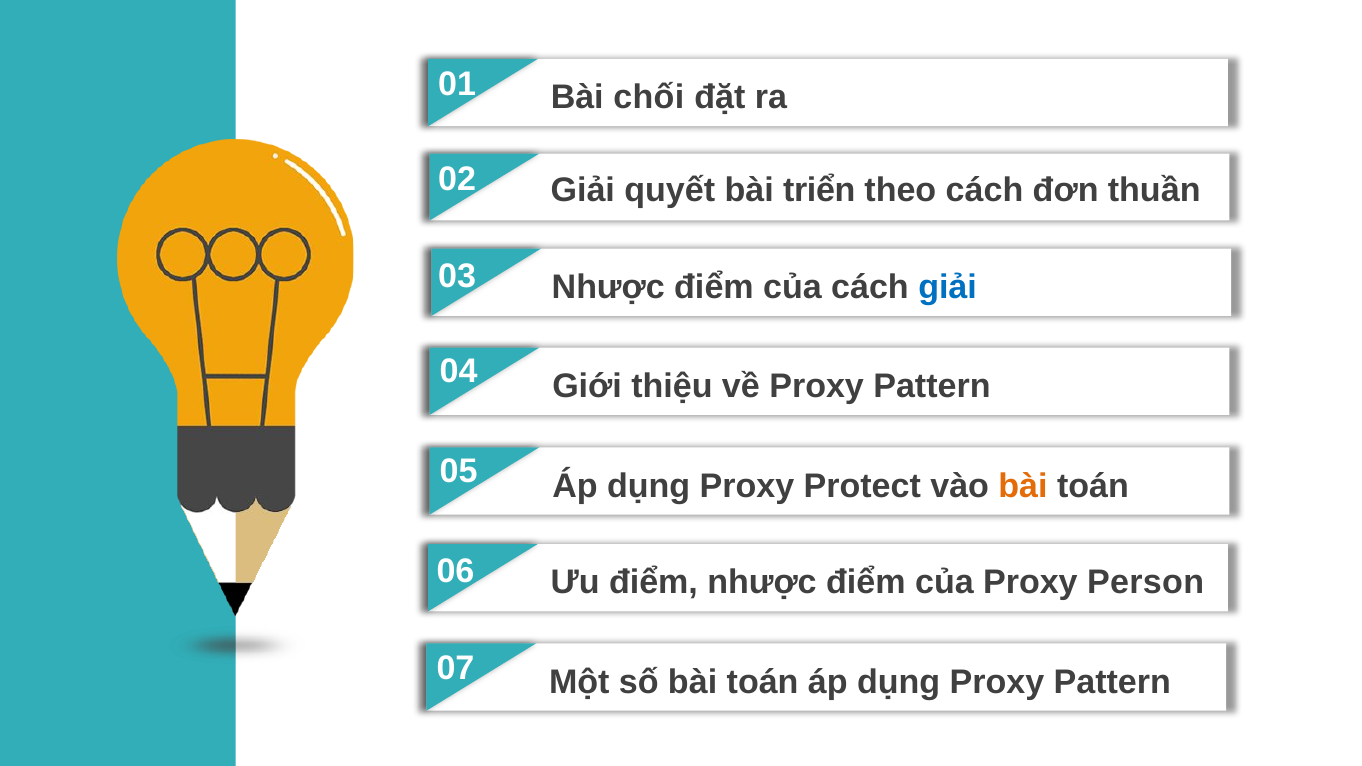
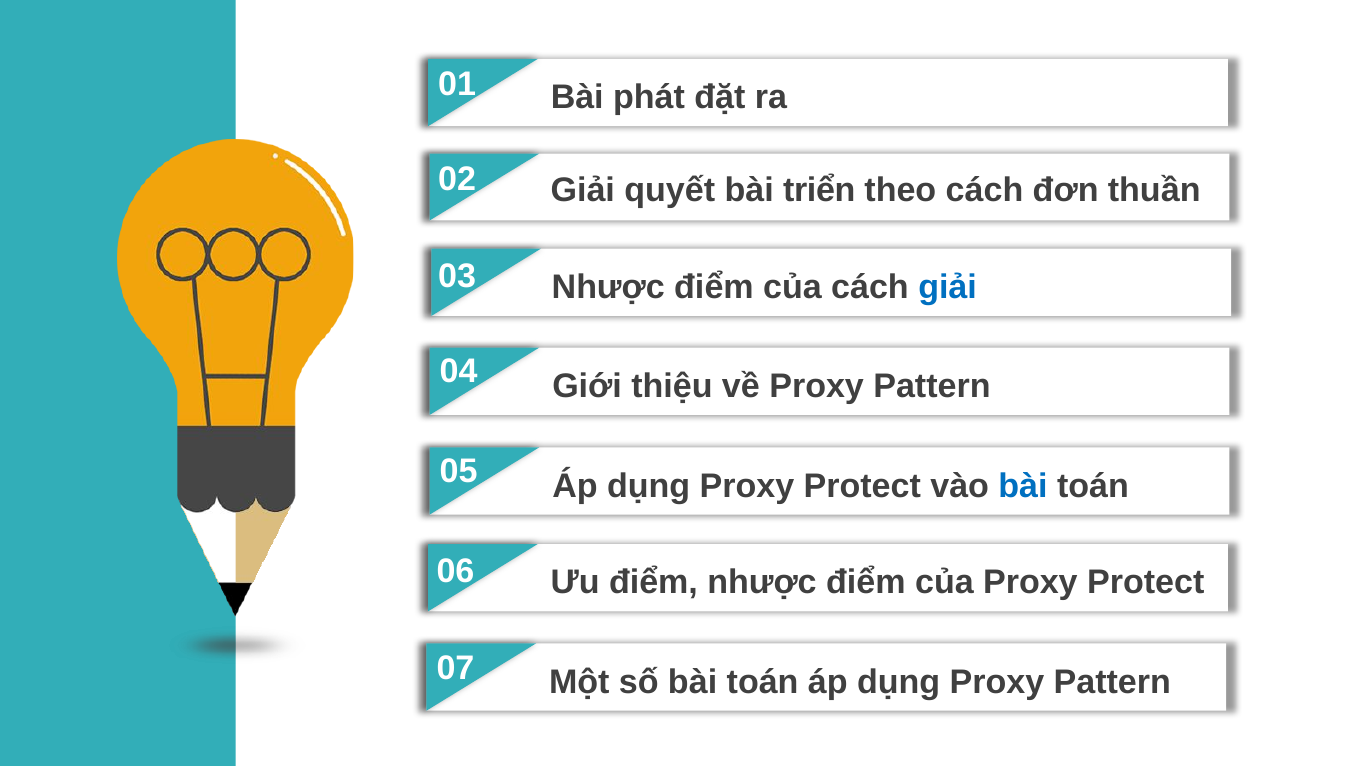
chối: chối -> phát
bài at (1023, 486) colour: orange -> blue
của Proxy Person: Person -> Protect
